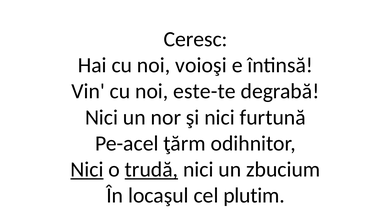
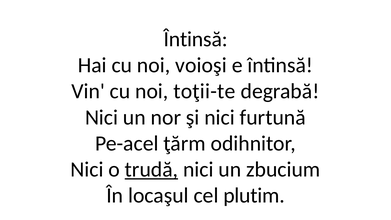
Ceresc at (196, 39): Ceresc -> Întinsă
este-te: este-te -> toţii-te
Nici at (87, 169) underline: present -> none
